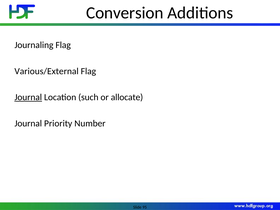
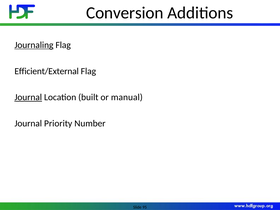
Journaling underline: none -> present
Various/External: Various/External -> Efficient/External
such: such -> built
allocate: allocate -> manual
